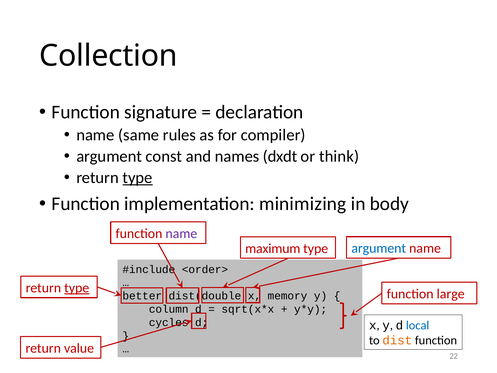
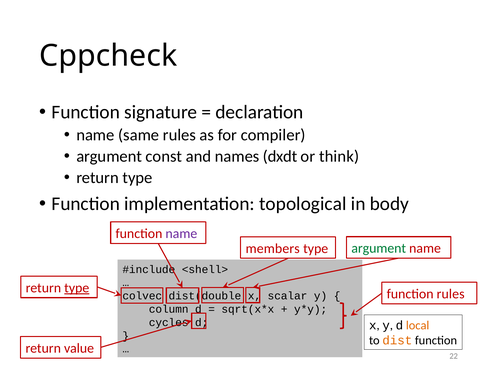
Collection: Collection -> Cppcheck
type at (138, 178) underline: present -> none
minimizing: minimizing -> topological
maximum: maximum -> members
argument at (379, 248) colour: blue -> green
<order>: <order> -> <shell>
function large: large -> rules
better: better -> colvec
memory: memory -> scalar
local colour: blue -> orange
